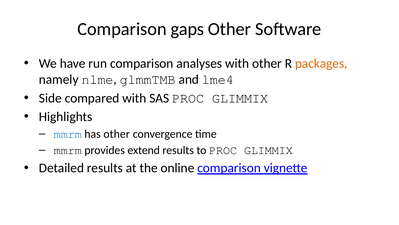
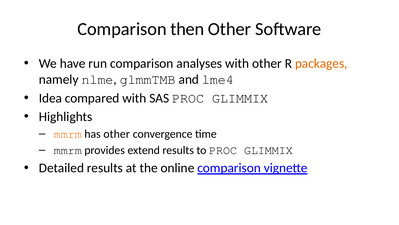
gaps: gaps -> then
Side: Side -> Idea
mmrm at (68, 134) colour: blue -> orange
